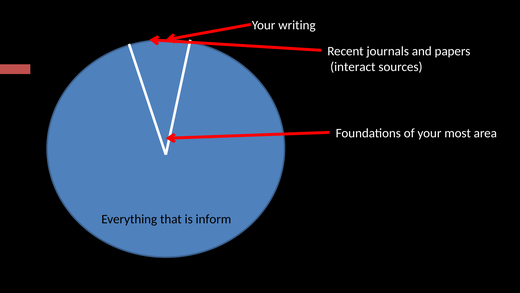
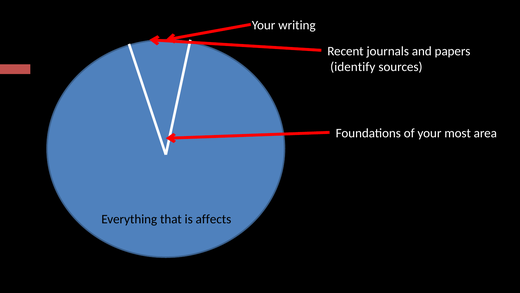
interact: interact -> identify
inform: inform -> affects
